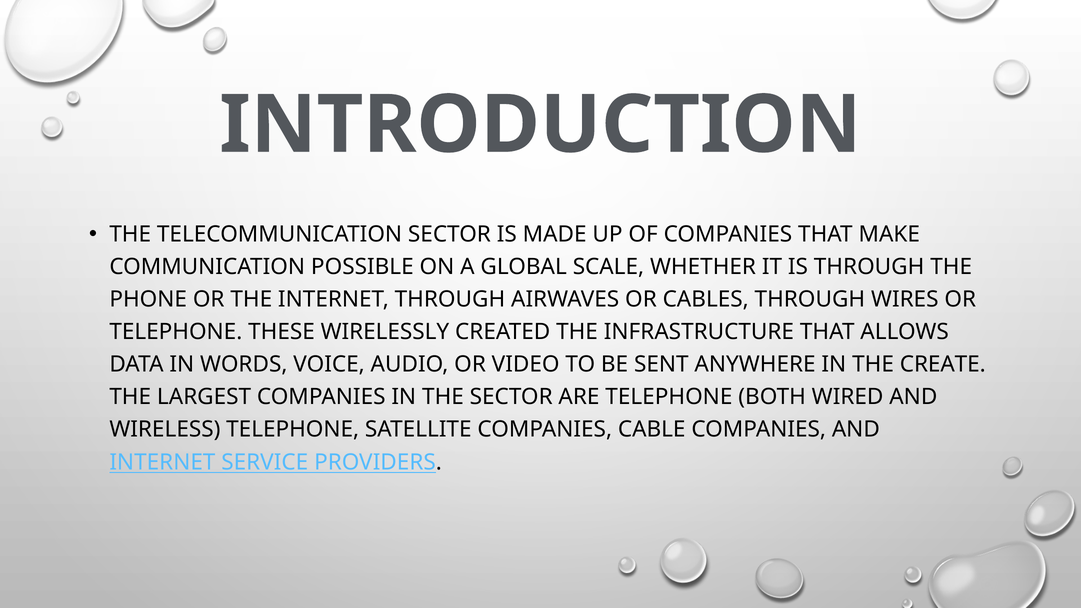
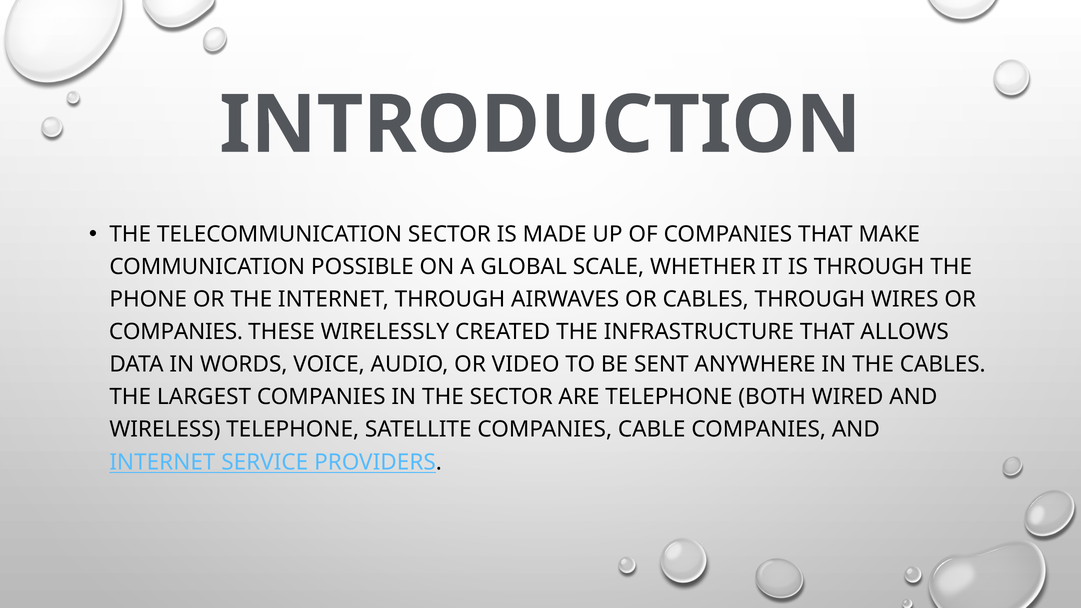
TELEPHONE at (176, 332): TELEPHONE -> COMPANIES
THE CREATE: CREATE -> CABLES
